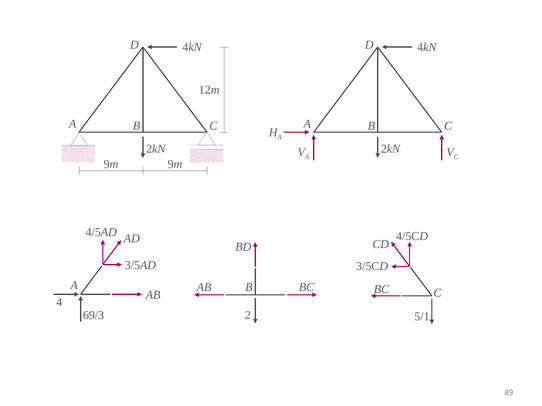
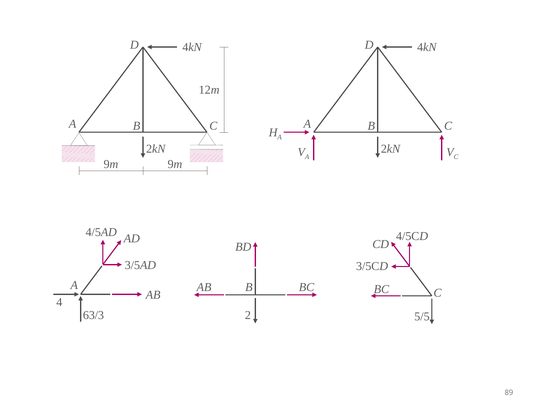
69/3: 69/3 -> 63/3
5/1: 5/1 -> 5/5
